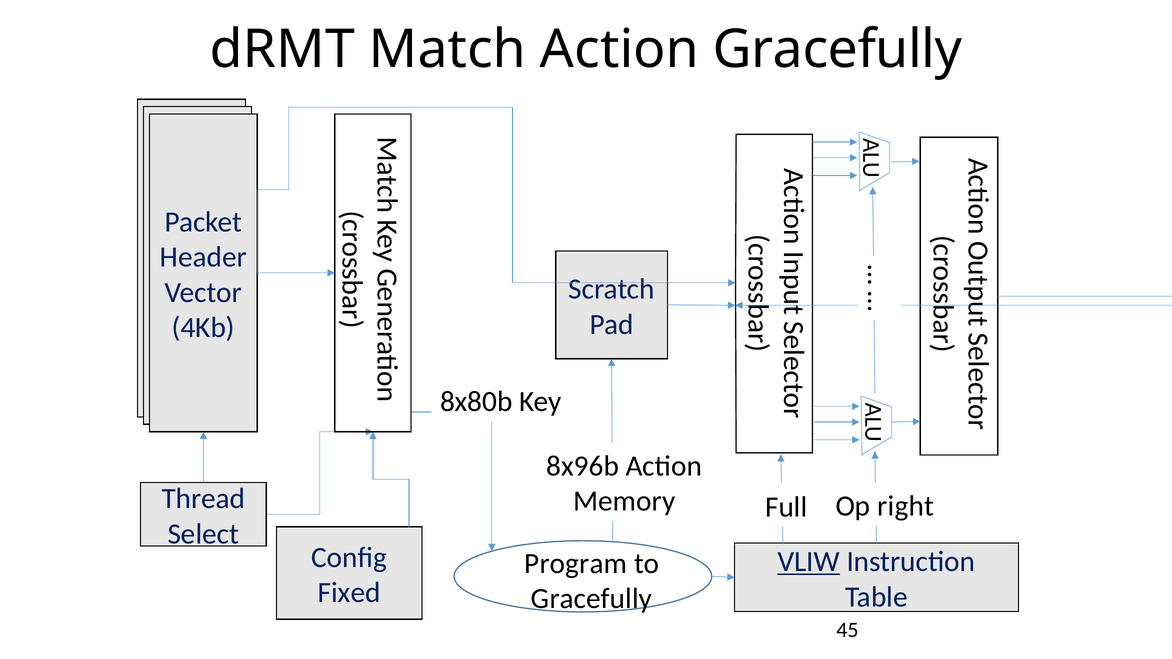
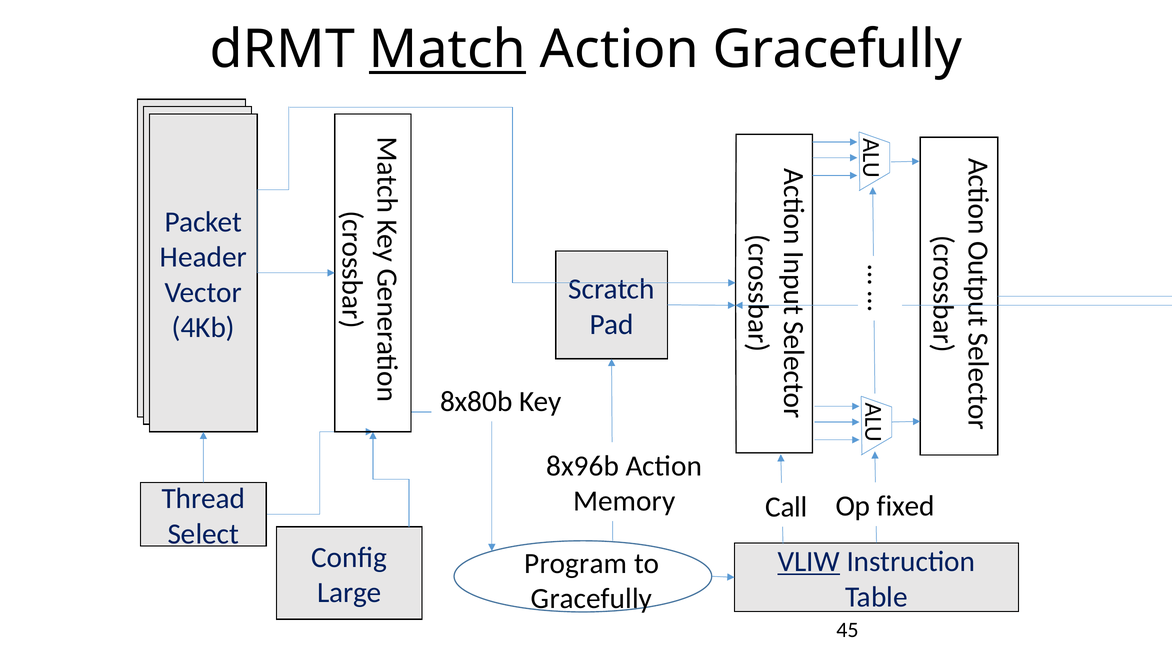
Match underline: none -> present
right: right -> fixed
Full: Full -> Call
Fixed: Fixed -> Large
